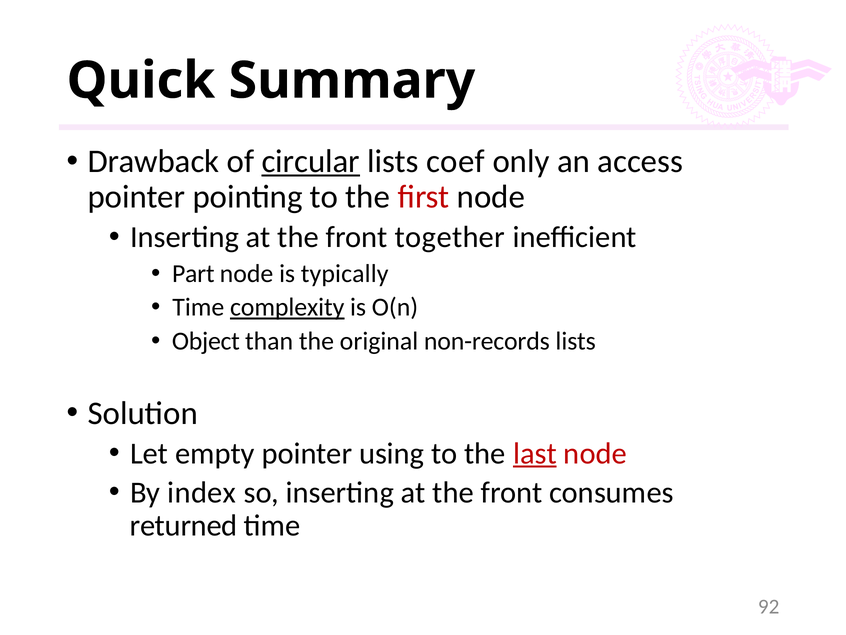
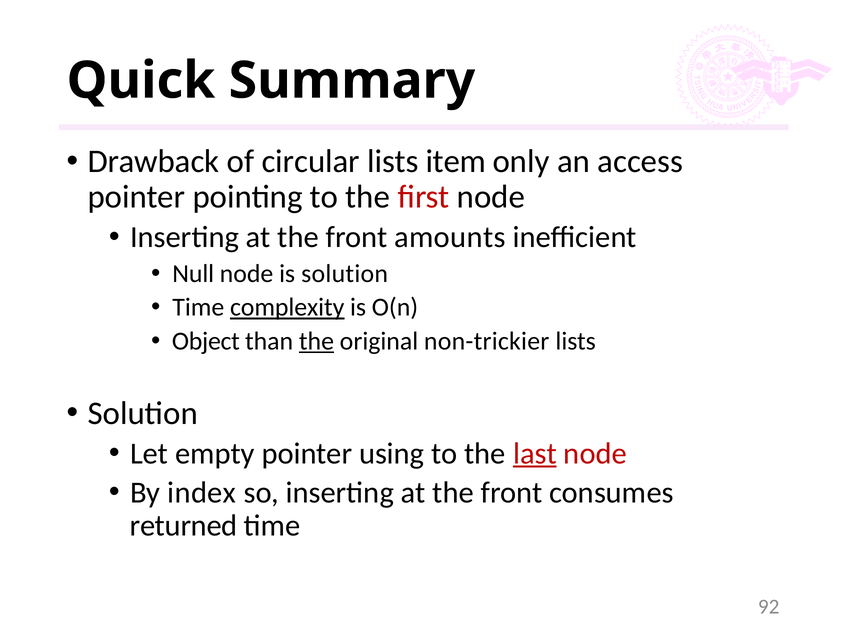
circular underline: present -> none
coef: coef -> item
together: together -> amounts
Part: Part -> Null
is typically: typically -> solution
the at (316, 341) underline: none -> present
non-records: non-records -> non-trickier
